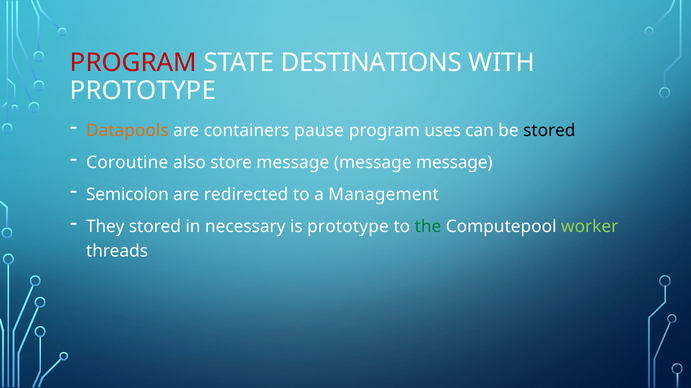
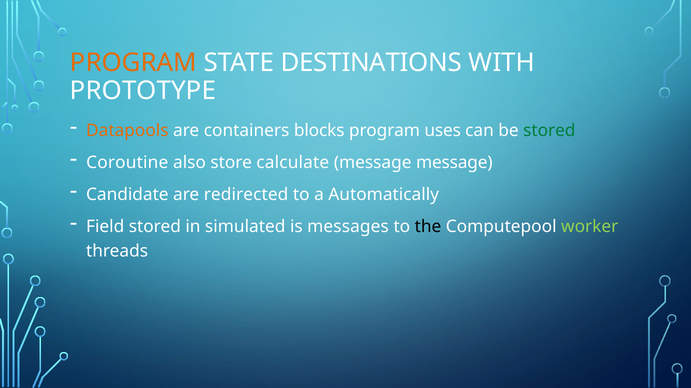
PROGRAM at (133, 63) colour: red -> orange
pause: pause -> blocks
stored at (549, 131) colour: black -> green
store message: message -> calculate
Semicolon: Semicolon -> Candidate
Management: Management -> Automatically
They: They -> Field
necessary: necessary -> simulated
is prototype: prototype -> messages
the colour: green -> black
